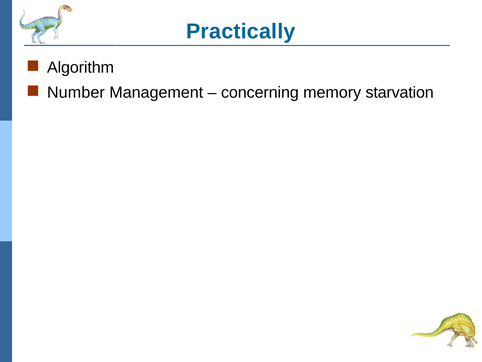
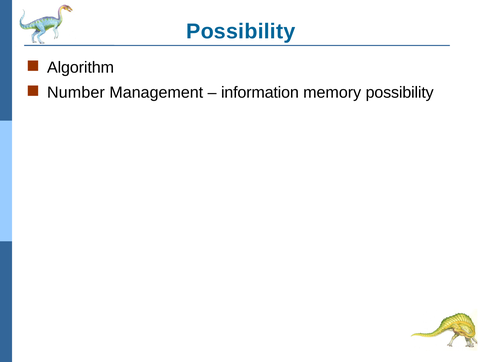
Practically at (241, 31): Practically -> Possibility
concerning: concerning -> information
memory starvation: starvation -> possibility
